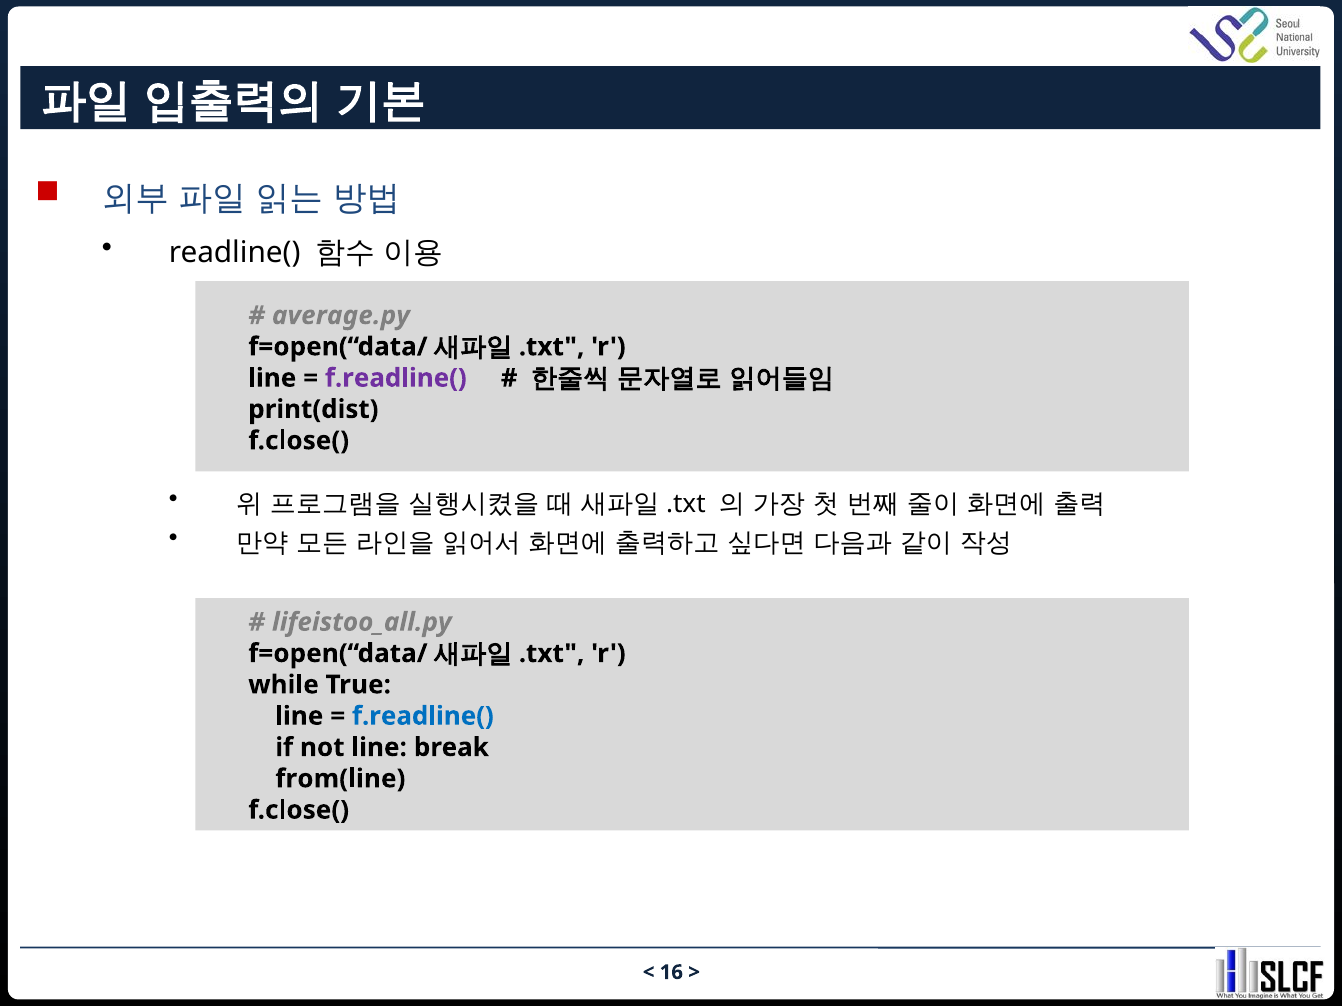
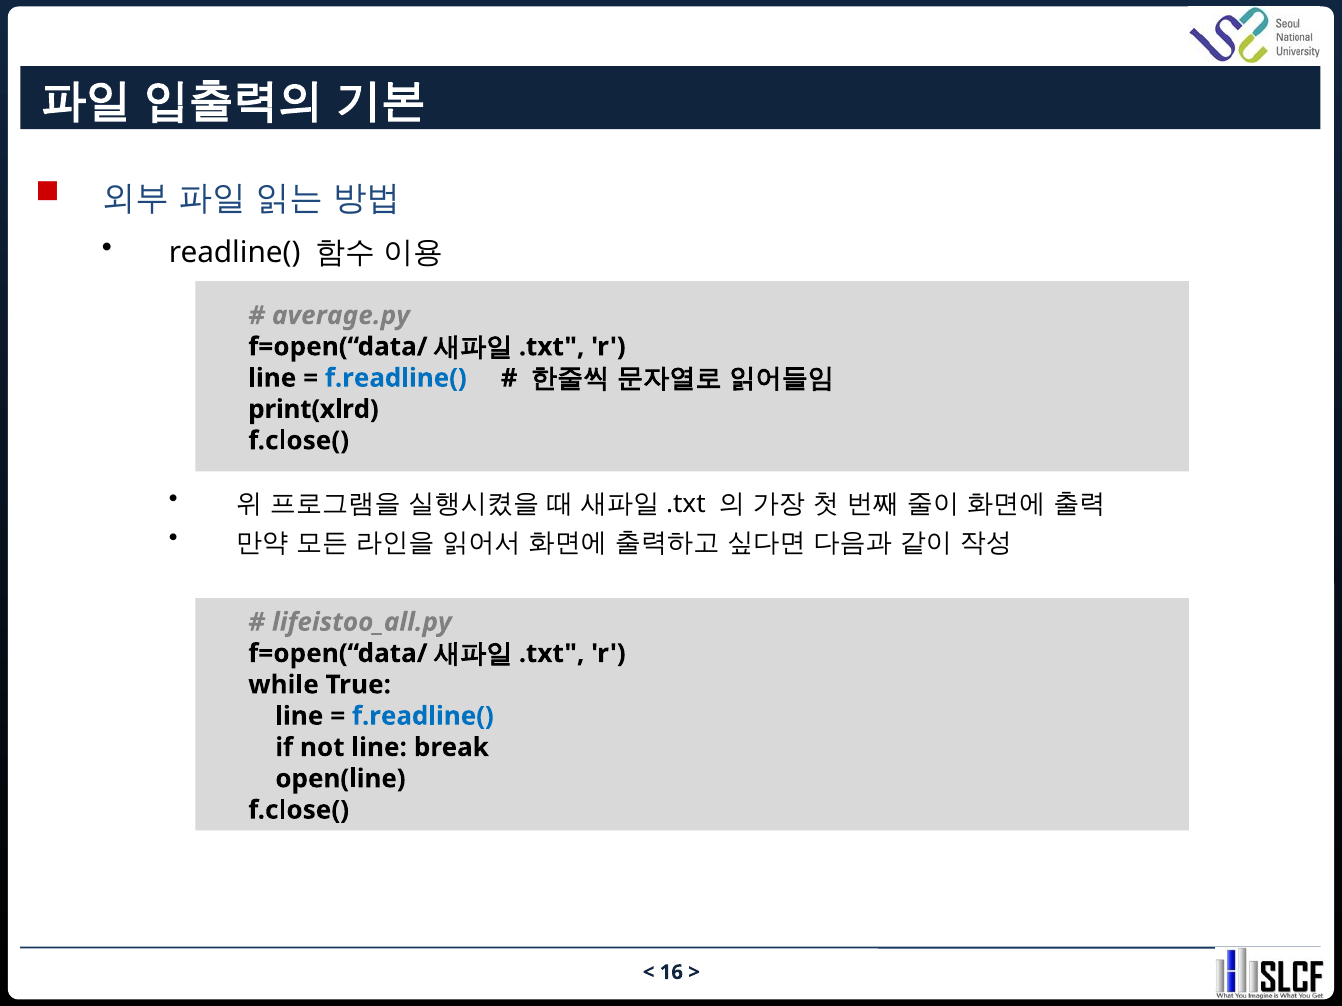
f.readline( at (396, 378) colour: purple -> blue
print(dist: print(dist -> print(xlrd
from(line: from(line -> open(line
